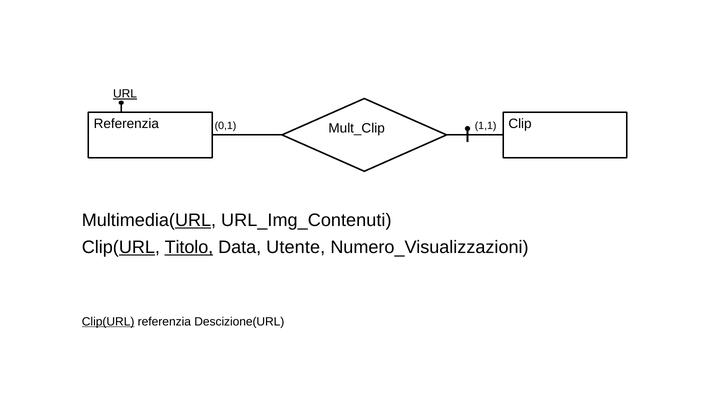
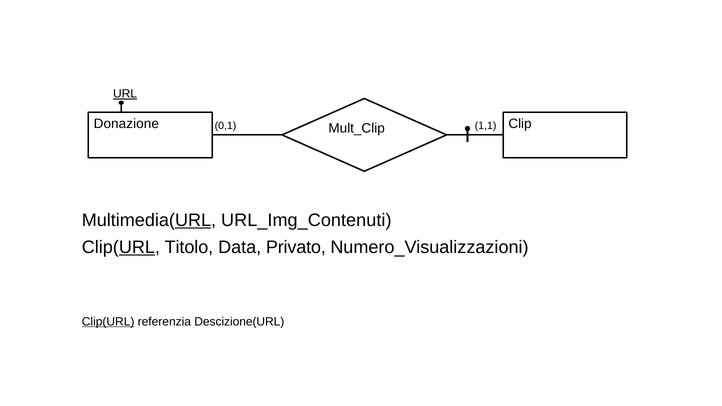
Referenzia at (126, 124): Referenzia -> Donazione
Titolo underline: present -> none
Utente: Utente -> Privato
